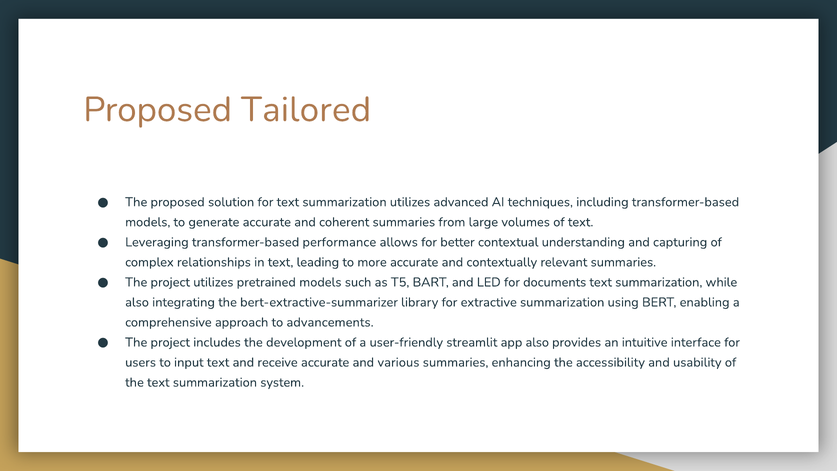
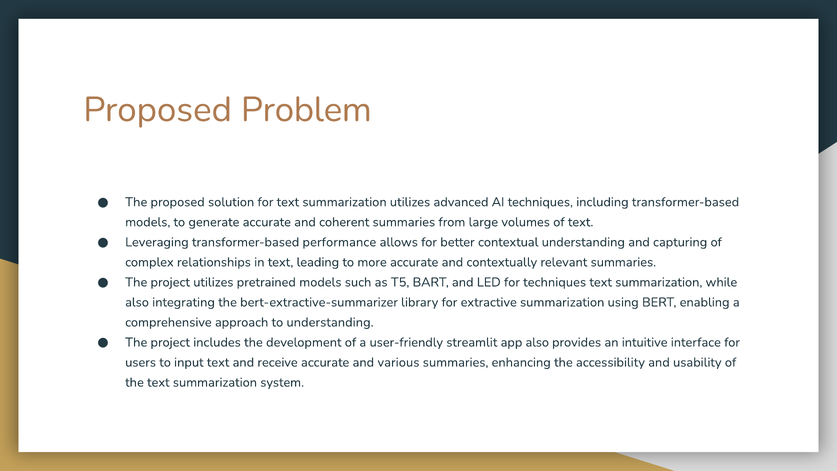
Tailored: Tailored -> Problem
for documents: documents -> techniques
to advancements: advancements -> understanding
